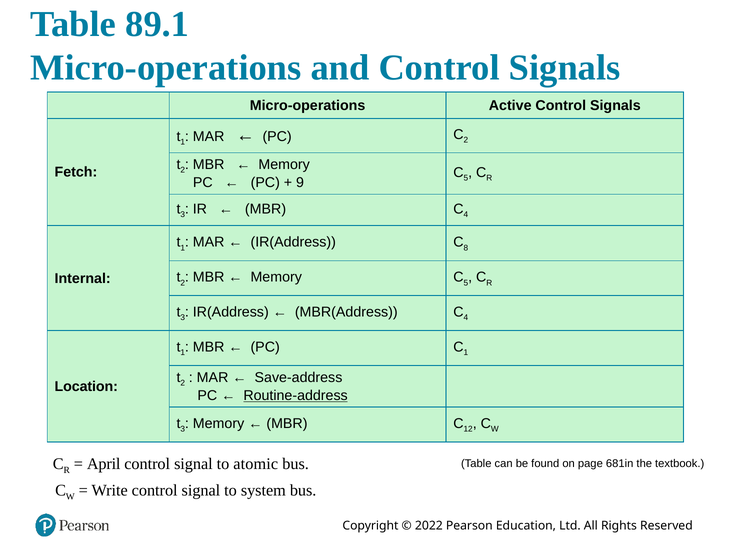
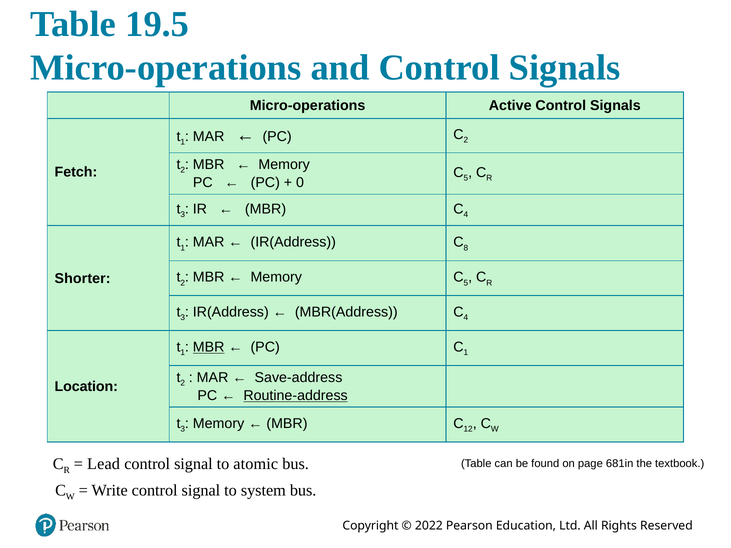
89.1: 89.1 -> 19.5
9: 9 -> 0
Internal: Internal -> Shorter
MBR at (209, 347) underline: none -> present
April: April -> Lead
